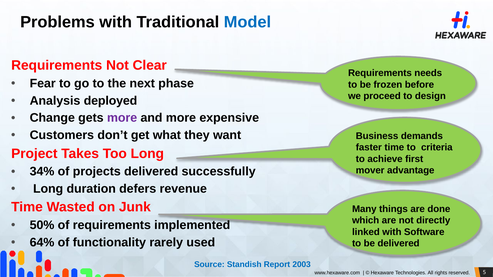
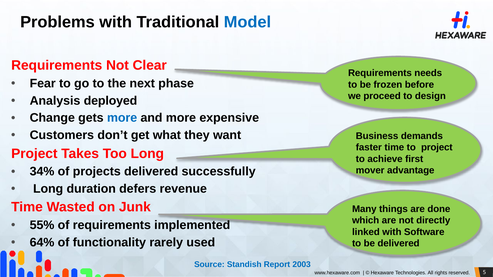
more at (122, 118) colour: purple -> blue
to criteria: criteria -> project
50%: 50% -> 55%
